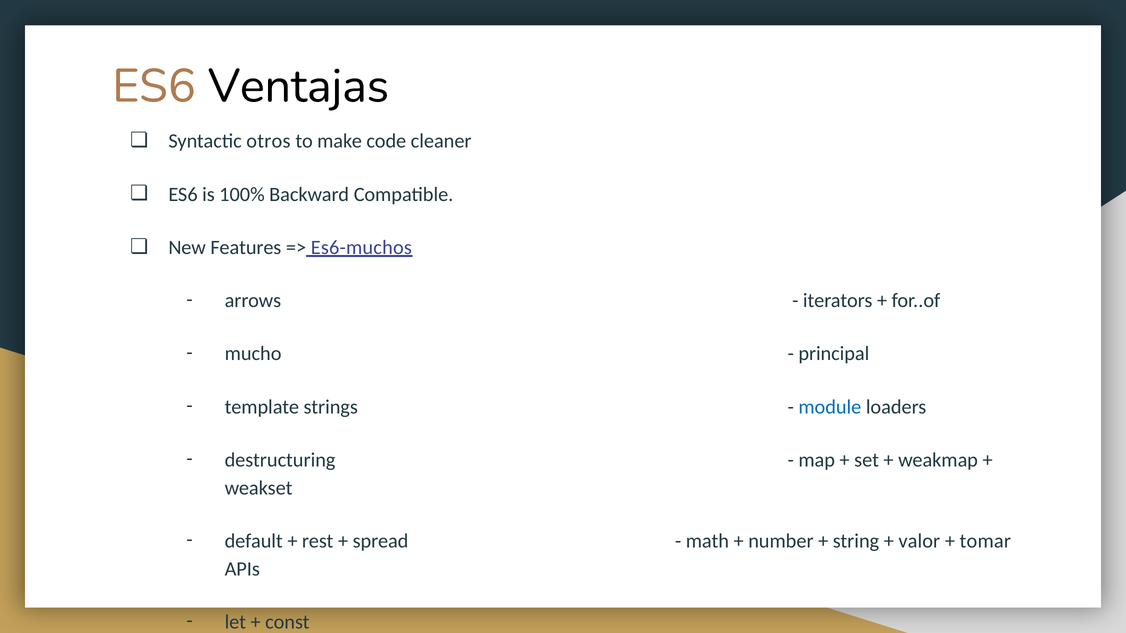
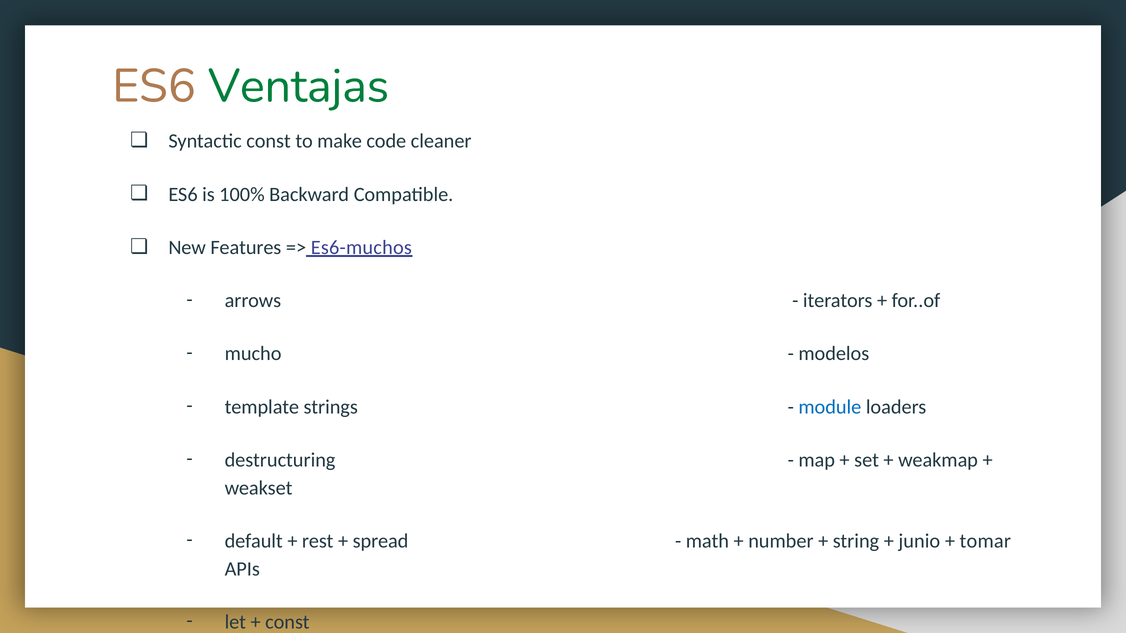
Ventajas colour: black -> green
Syntactic otros: otros -> const
principal: principal -> modelos
valor: valor -> junio
